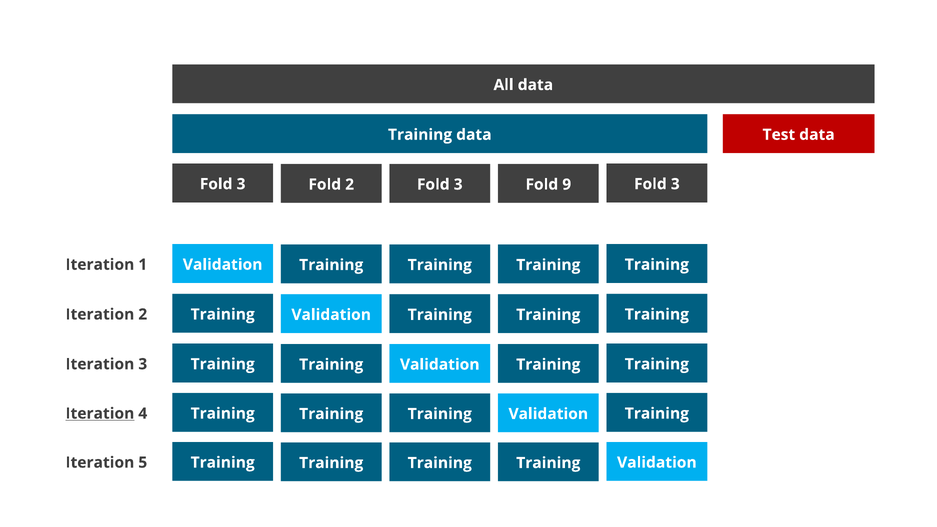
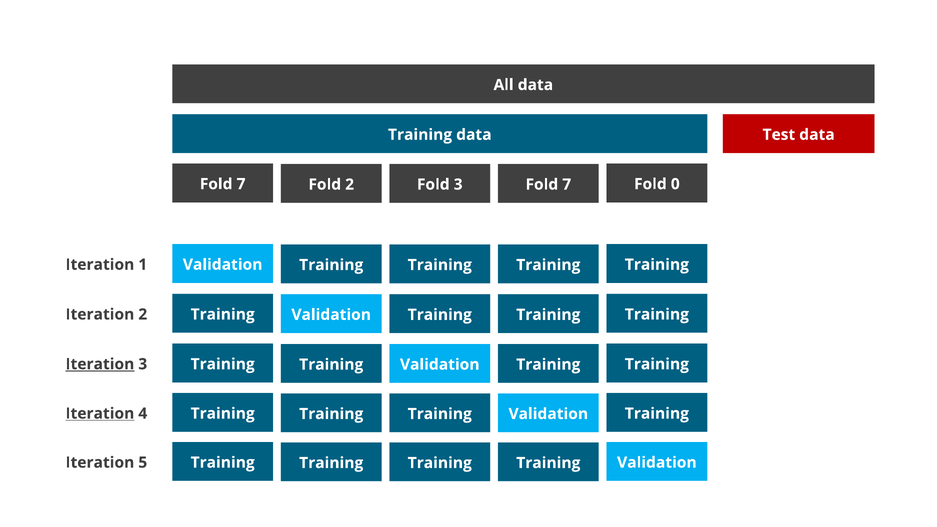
3 at (241, 184): 3 -> 7
2 Fold 9: 9 -> 7
3 at (675, 184): 3 -> 0
Iteration at (100, 364) underline: none -> present
